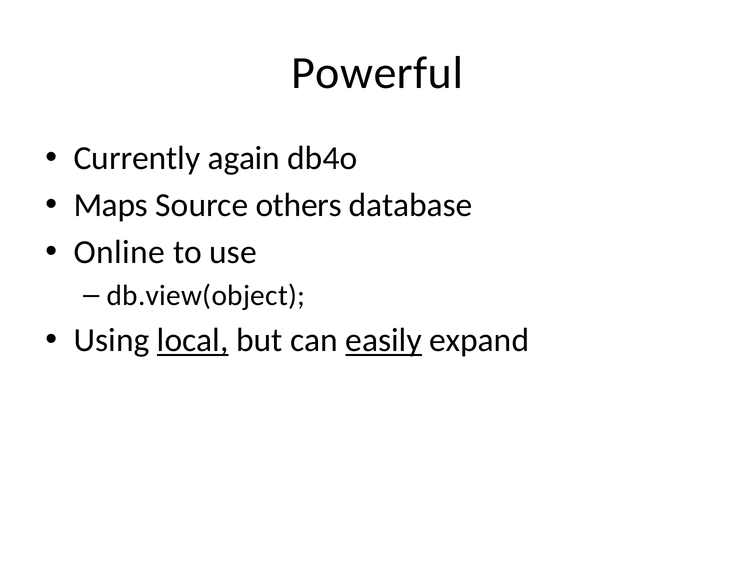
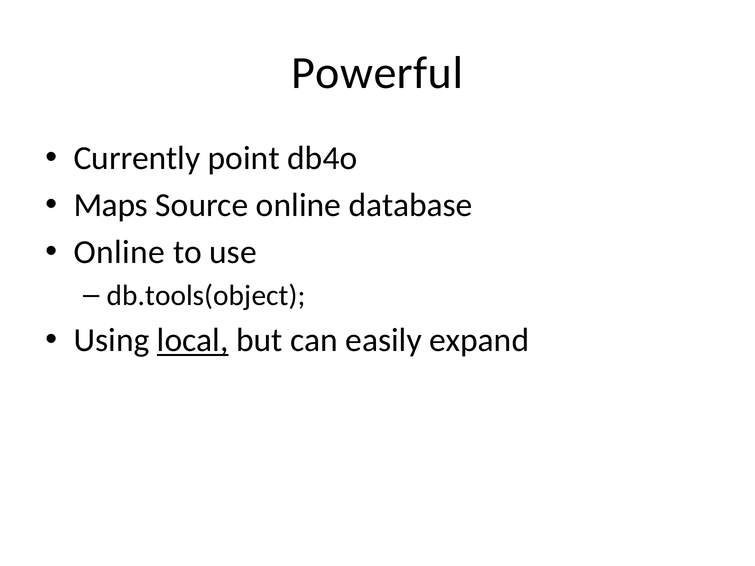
again: again -> point
Source others: others -> online
db.view(object: db.view(object -> db.tools(object
easily underline: present -> none
